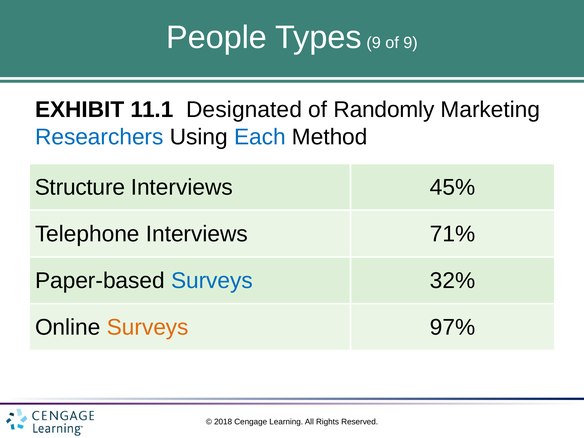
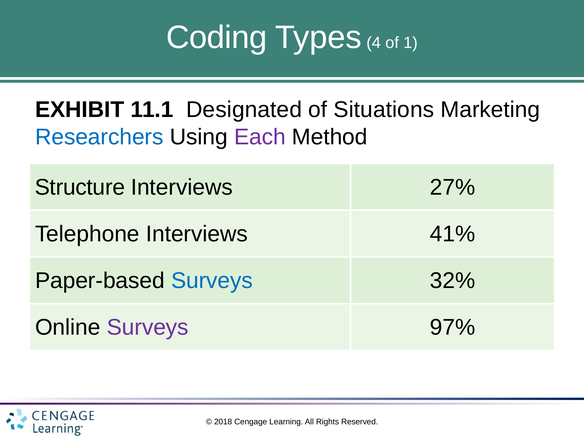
People: People -> Coding
Types 9: 9 -> 4
of 9: 9 -> 1
Randomly: Randomly -> Situations
Each colour: blue -> purple
45%: 45% -> 27%
71%: 71% -> 41%
Surveys at (148, 327) colour: orange -> purple
